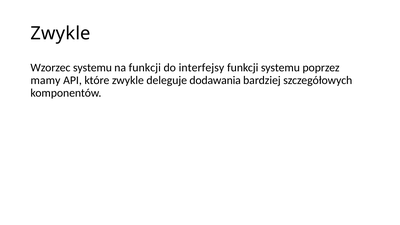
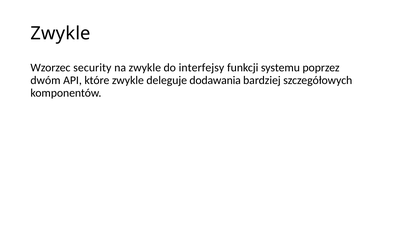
Wzorzec systemu: systemu -> security
na funkcji: funkcji -> zwykle
mamy: mamy -> dwóm
